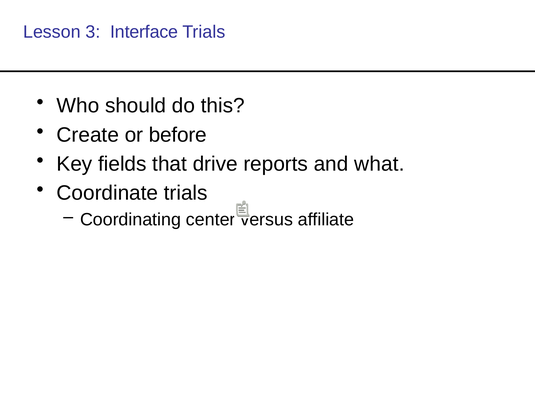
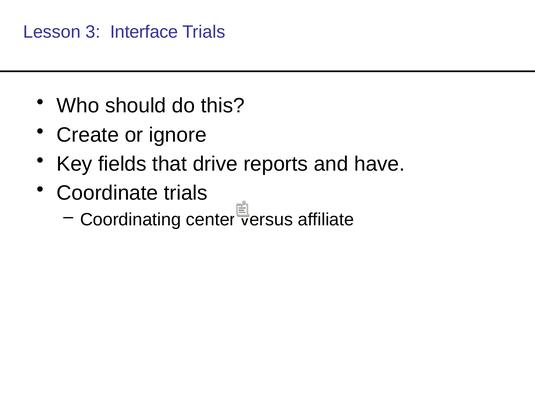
before: before -> ignore
what: what -> have
